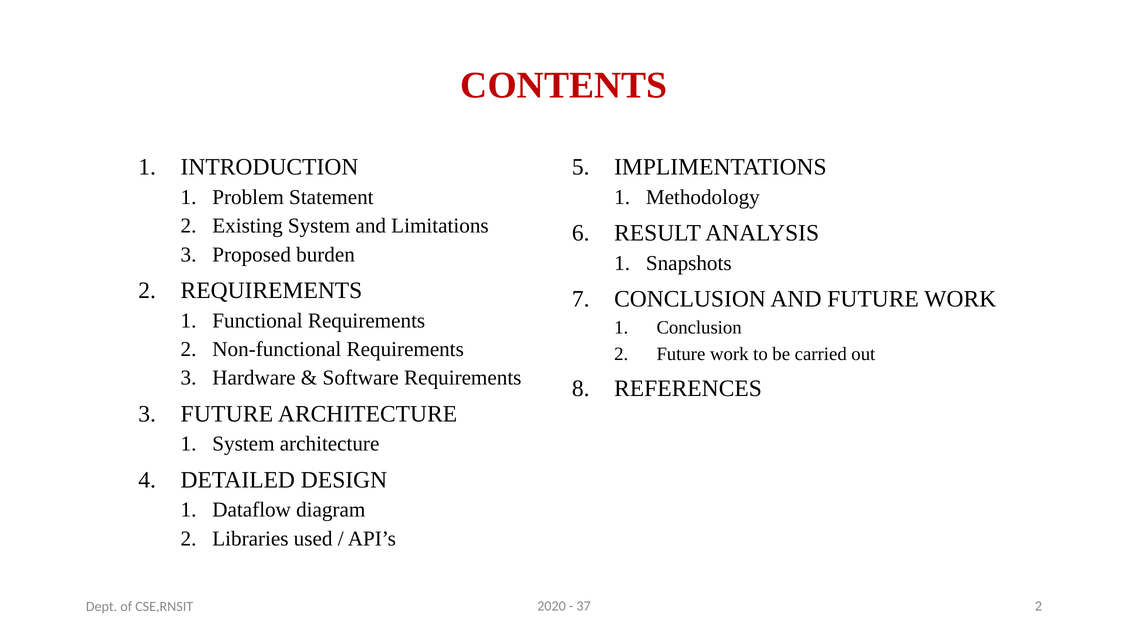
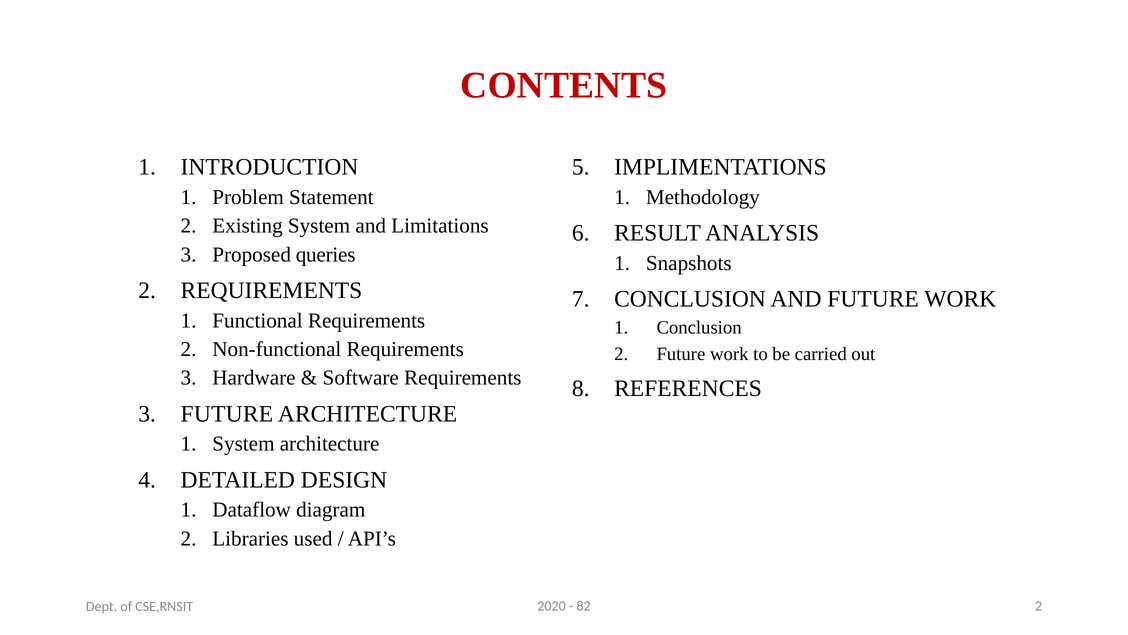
burden: burden -> queries
37: 37 -> 82
